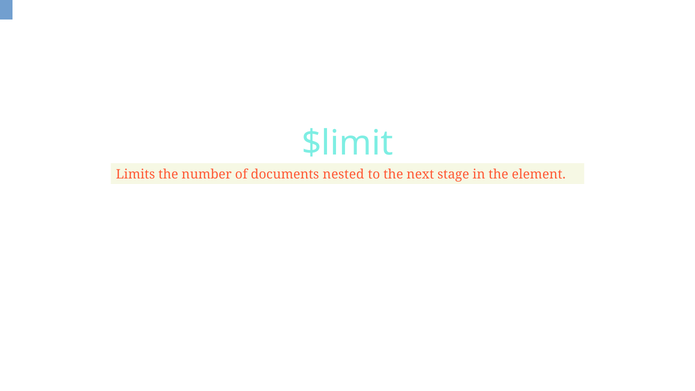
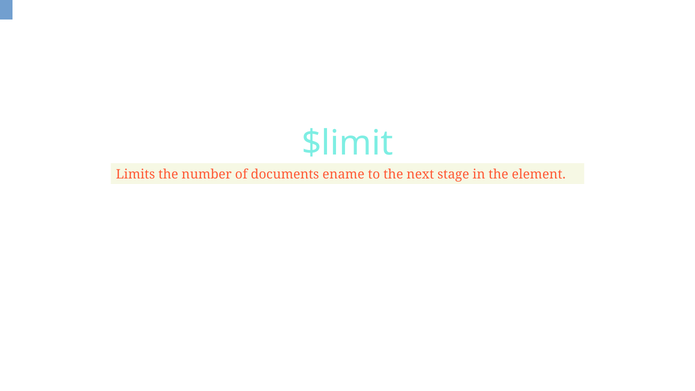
nested: nested -> ename
